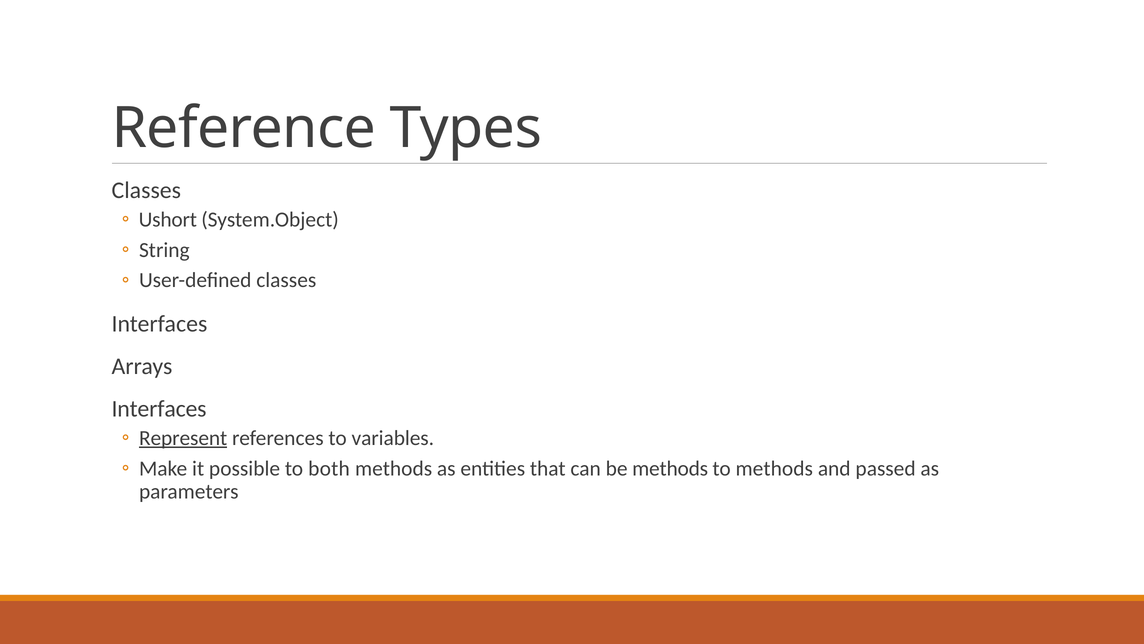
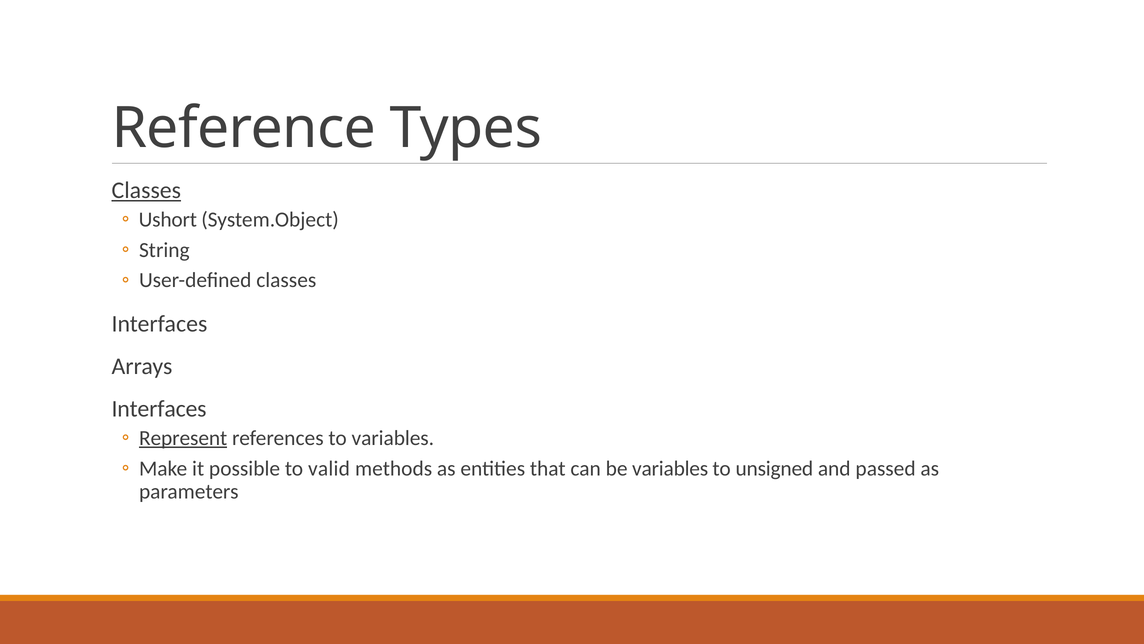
Classes at (146, 190) underline: none -> present
both: both -> valid
be methods: methods -> variables
to methods: methods -> unsigned
